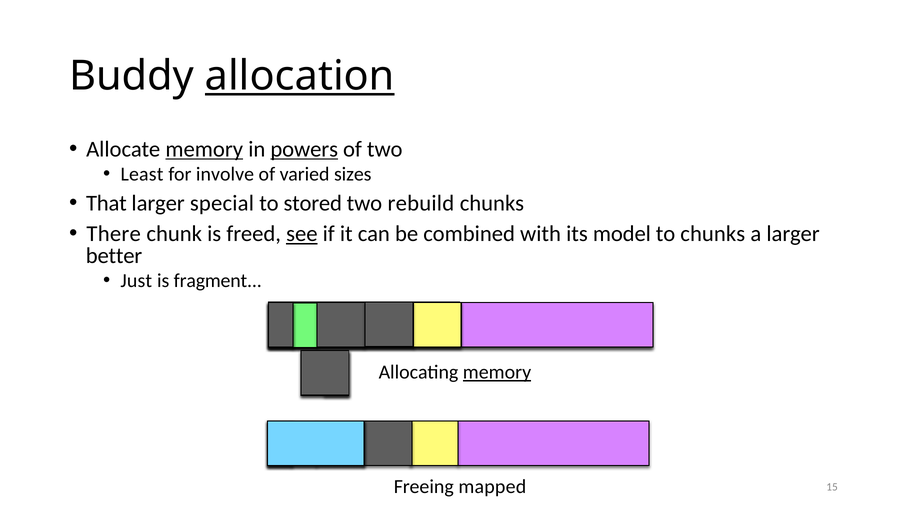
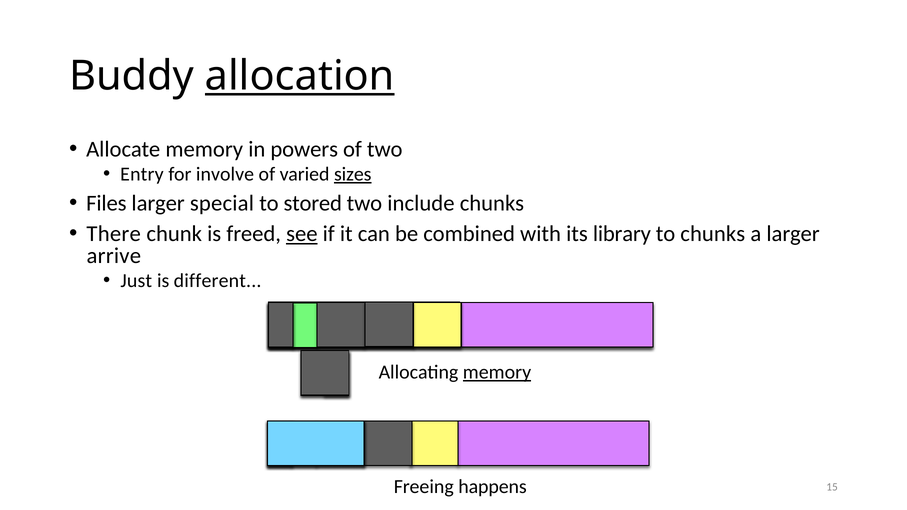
memory at (204, 149) underline: present -> none
powers underline: present -> none
Least: Least -> Entry
sizes underline: none -> present
That: That -> Files
rebuild: rebuild -> include
model: model -> library
better: better -> arrive
fragment: fragment -> different
mapped: mapped -> happens
